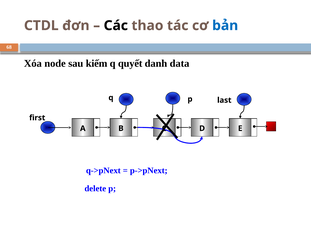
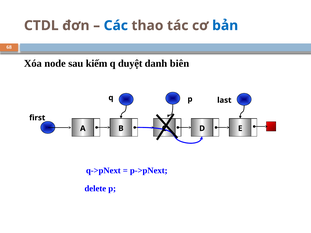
Các colour: black -> blue
quyết: quyết -> duyệt
data: data -> biên
